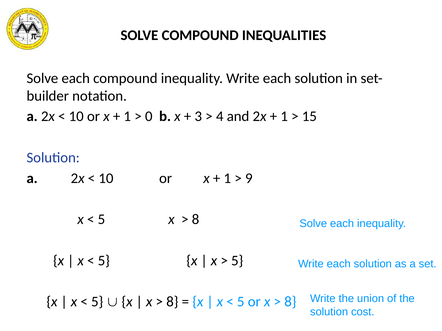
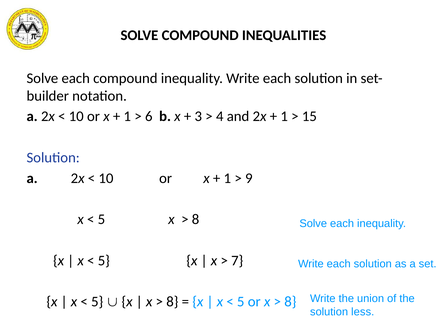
0: 0 -> 6
5 at (237, 261): 5 -> 7
cost: cost -> less
